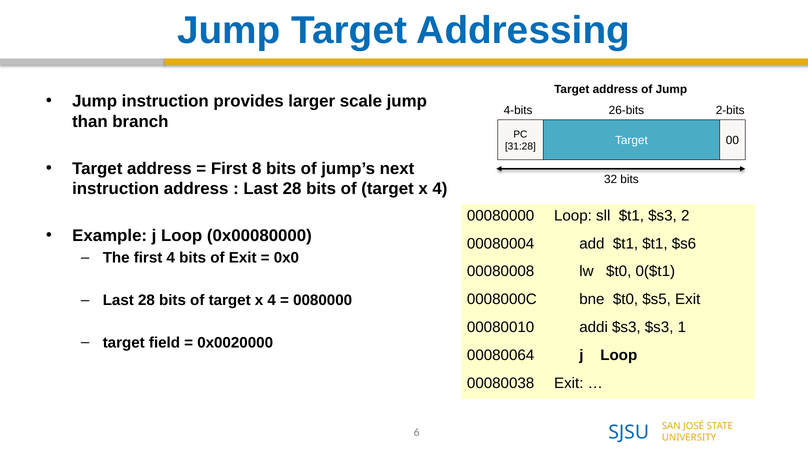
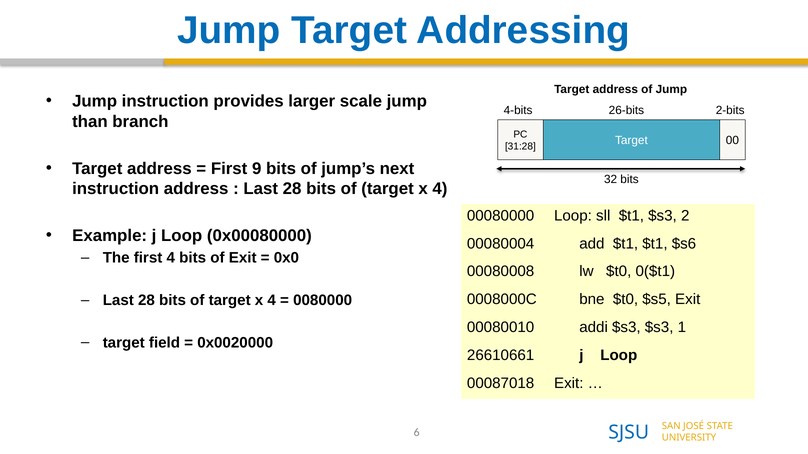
8: 8 -> 9
00080064: 00080064 -> 26610661
00080038: 00080038 -> 00087018
